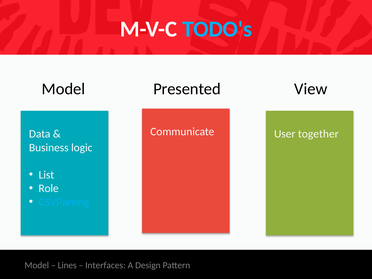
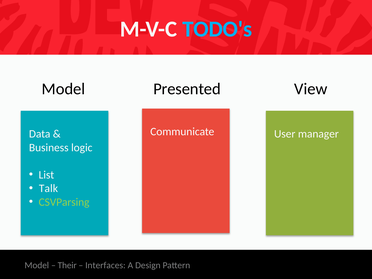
together: together -> manager
Role: Role -> Talk
CSVParsing colour: light blue -> light green
Lines: Lines -> Their
